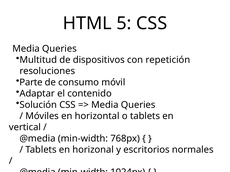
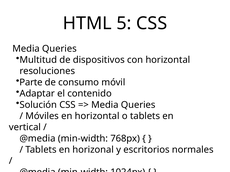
con repetición: repetición -> horizontal
